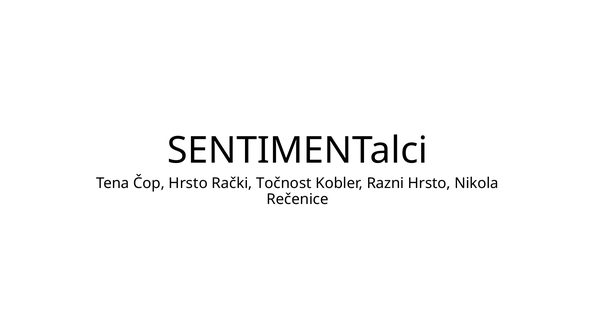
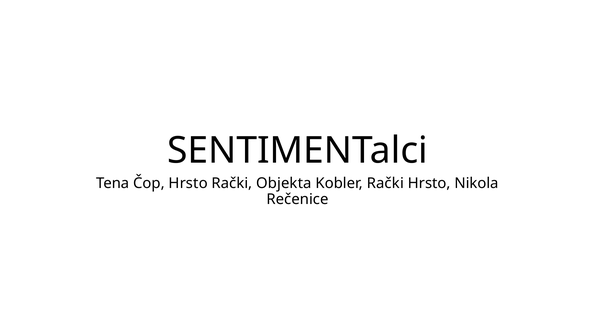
Točnost: Točnost -> Objekta
Kobler Razni: Razni -> Rački
